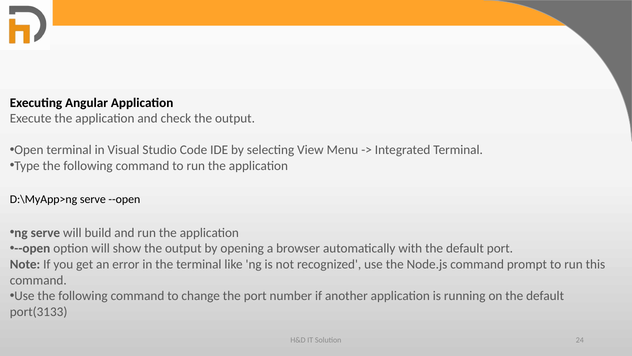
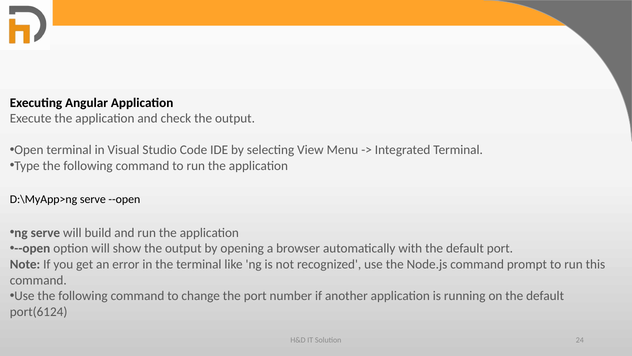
port(3133: port(3133 -> port(6124
